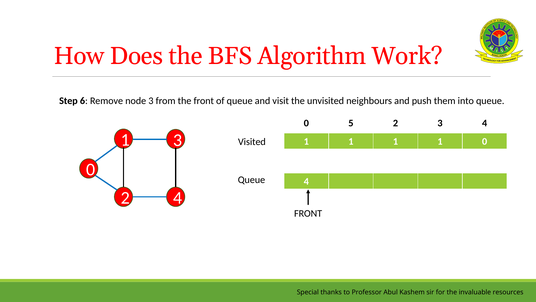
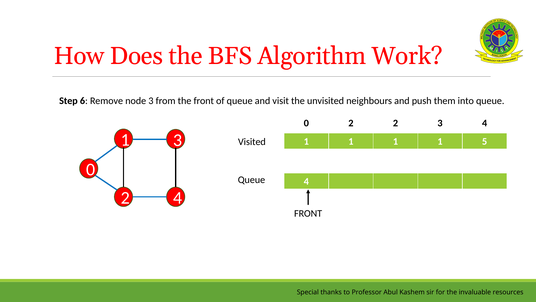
0 5: 5 -> 2
1 0: 0 -> 5
